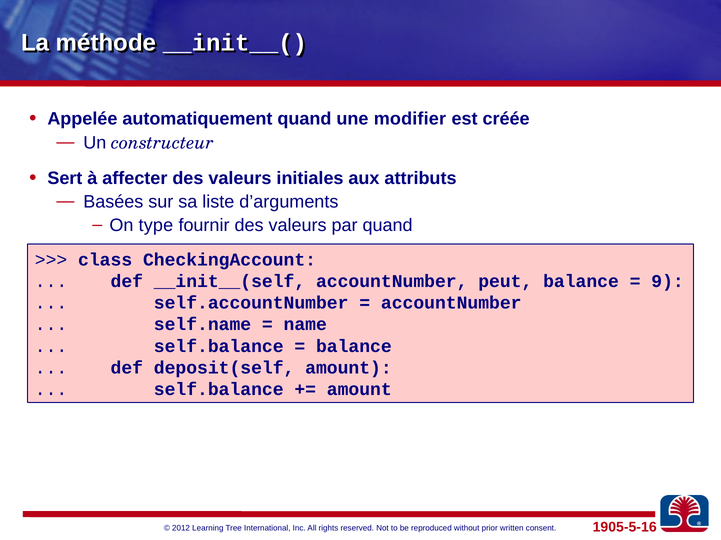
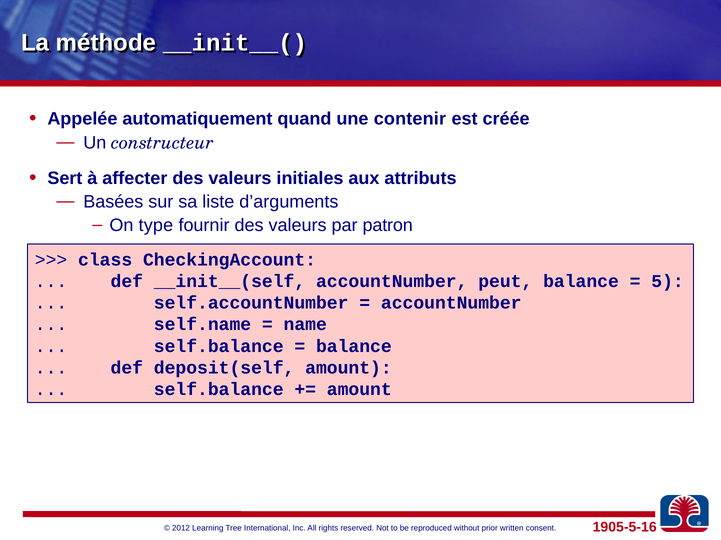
modifier: modifier -> contenir
par quand: quand -> patron
9: 9 -> 5
